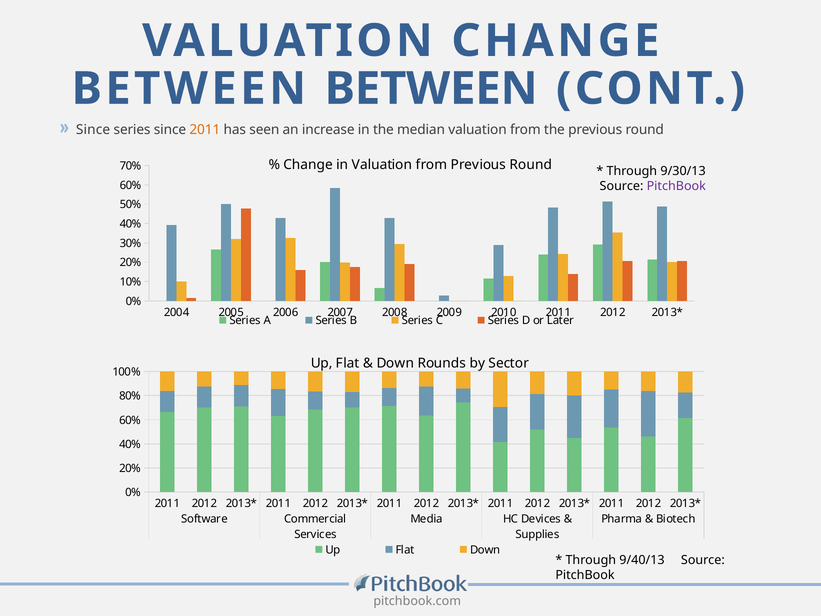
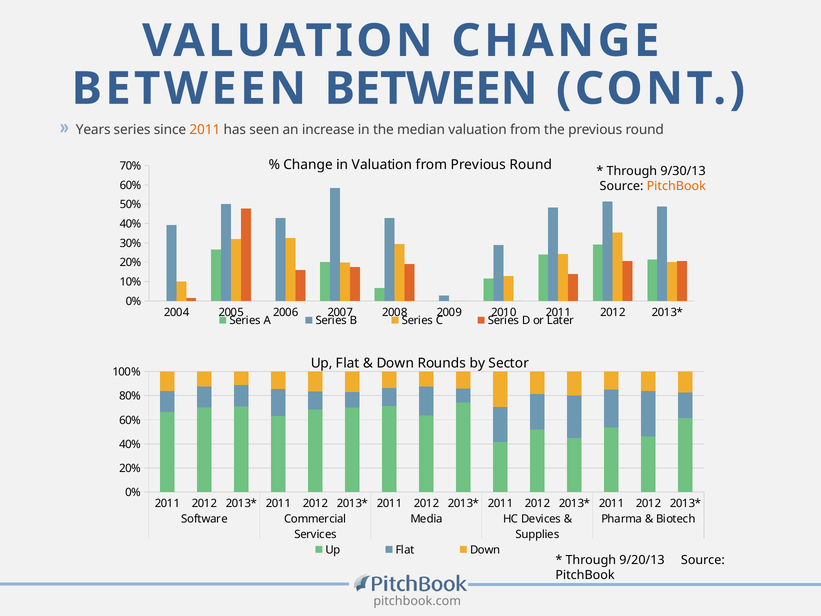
Since at (93, 130): Since -> Years
PitchBook at (676, 186) colour: purple -> orange
9/40/13: 9/40/13 -> 9/20/13
